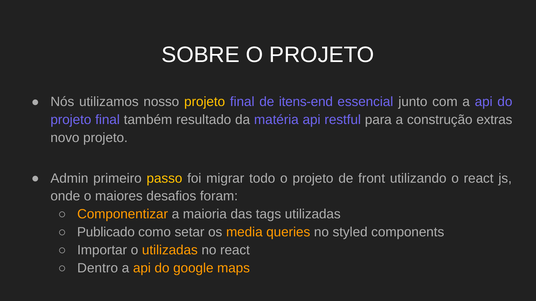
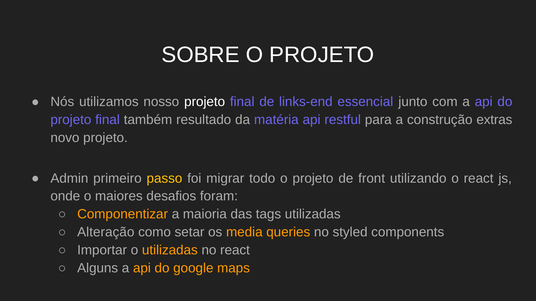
projeto at (205, 102) colour: yellow -> white
itens-end: itens-end -> links-end
Publicado: Publicado -> Alteração
Dentro: Dentro -> Alguns
